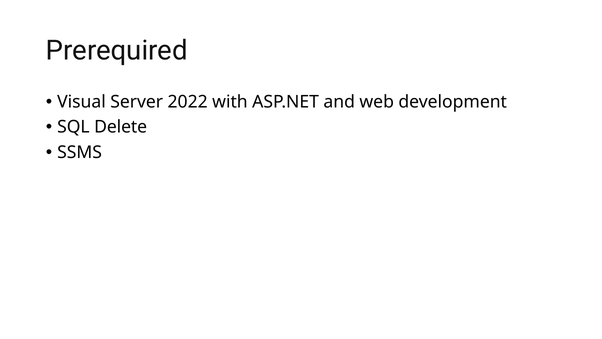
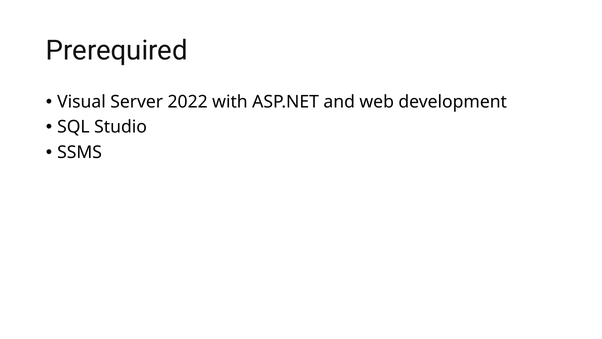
Delete: Delete -> Studio
